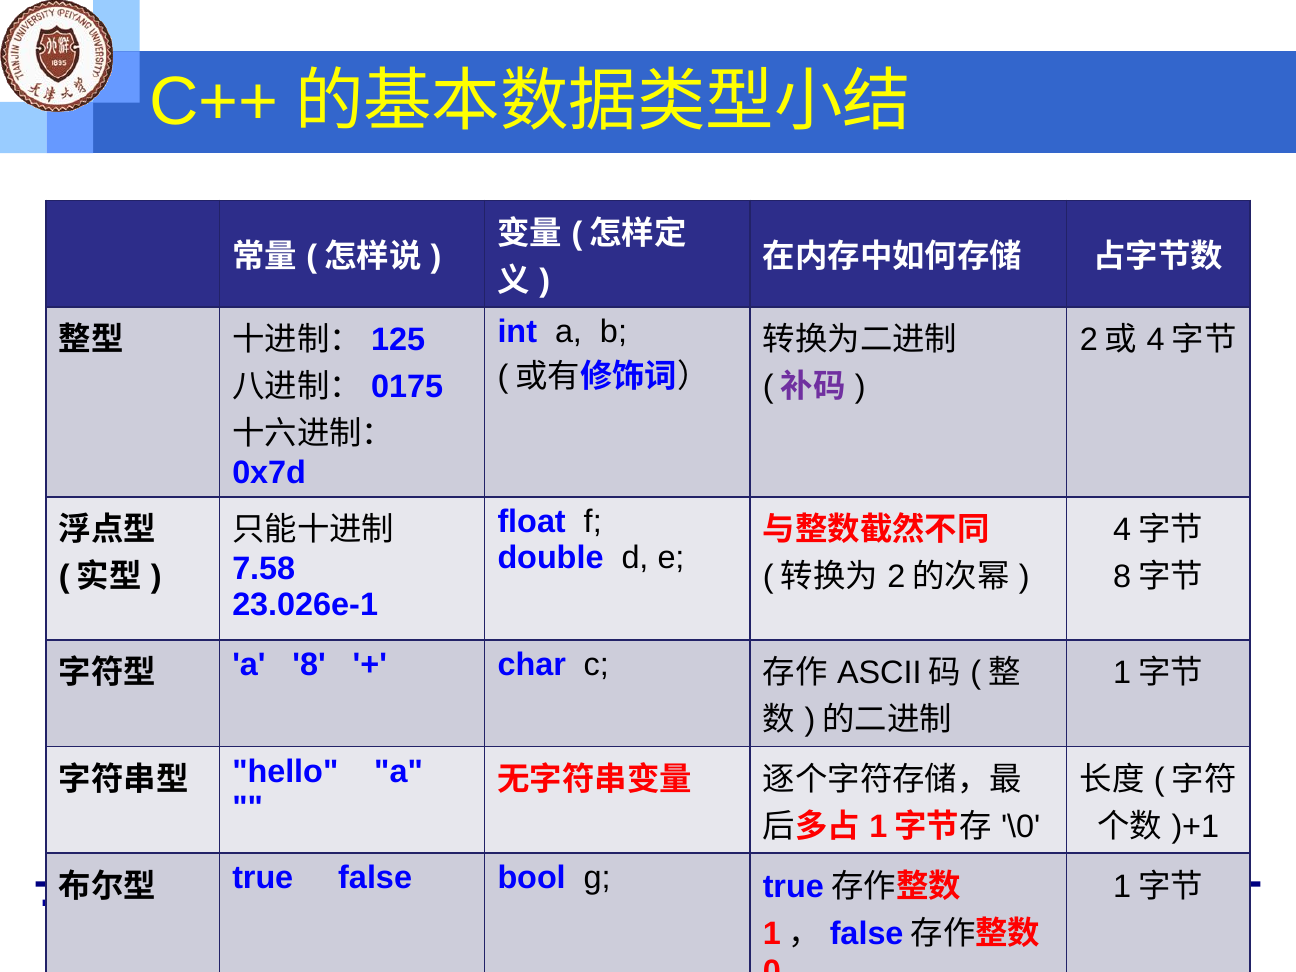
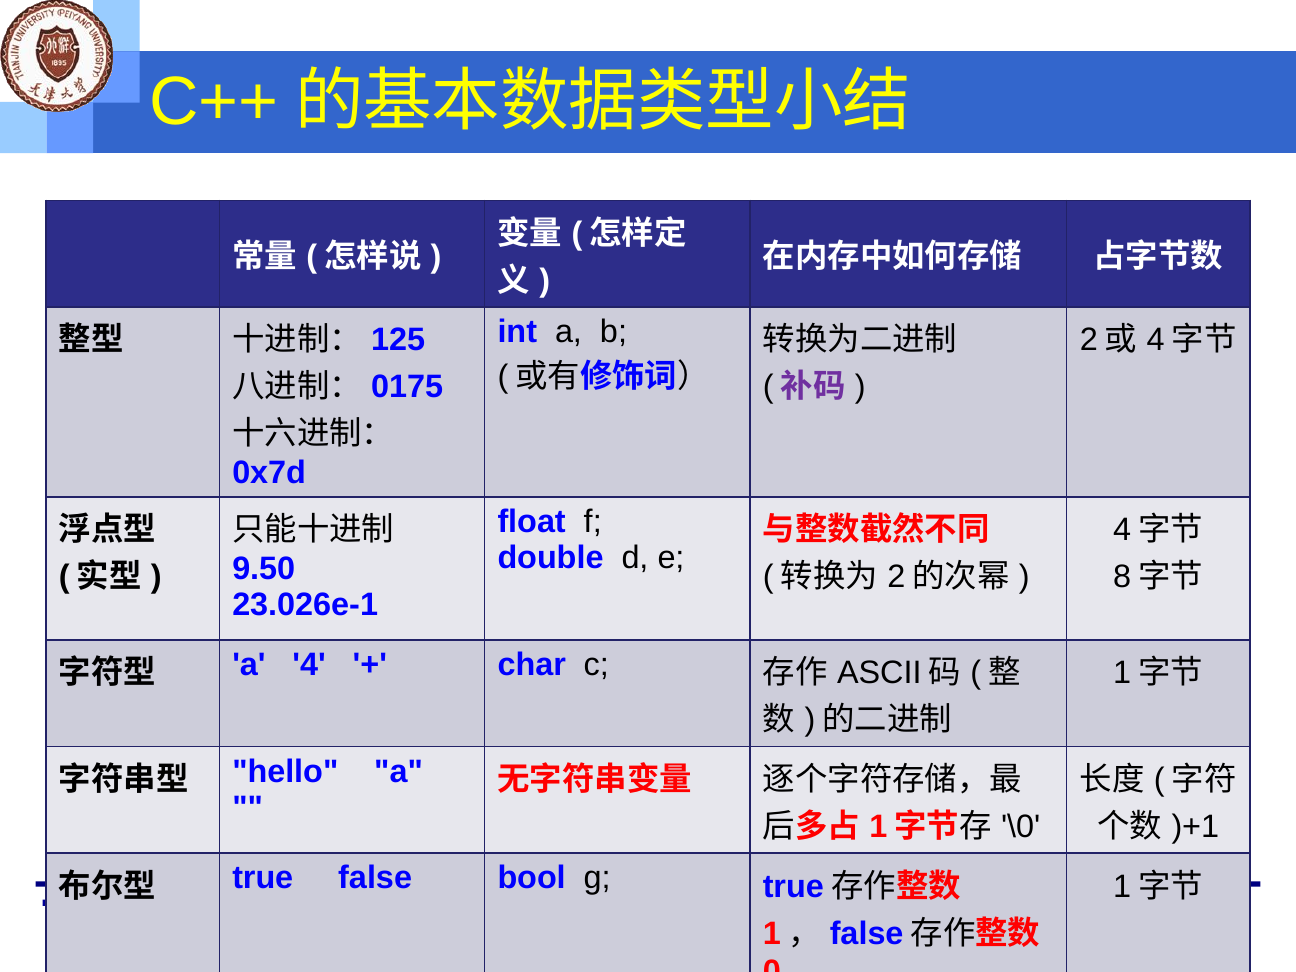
7.58: 7.58 -> 9.50
8: 8 -> 4
